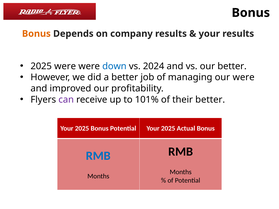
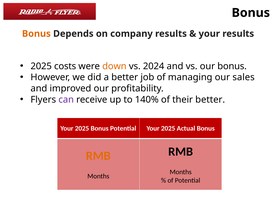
2025 were: were -> costs
down colour: blue -> orange
our better: better -> bonus
our were: were -> sales
101%: 101% -> 140%
RMB at (98, 156) colour: blue -> orange
